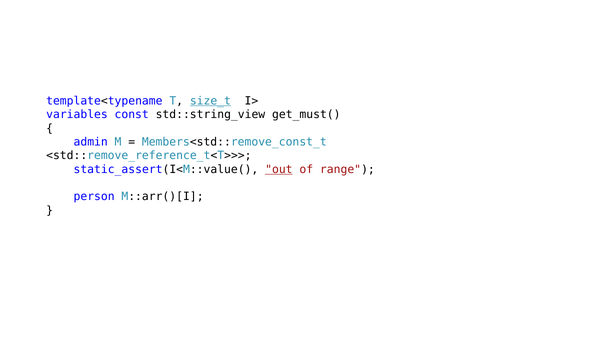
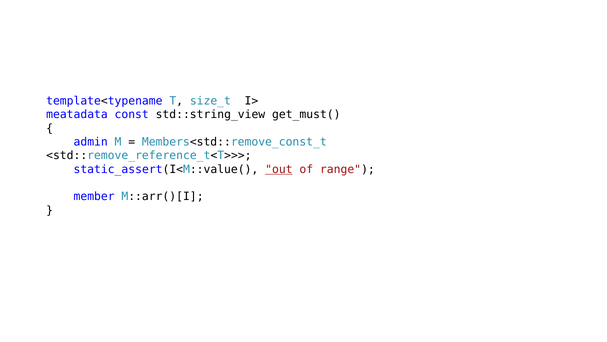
size_t underline: present -> none
variables: variables -> meatadata
person: person -> member
